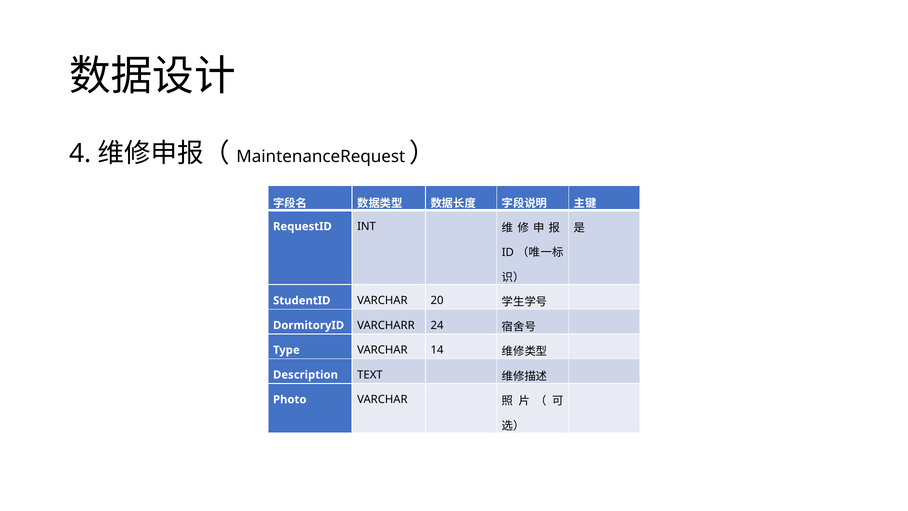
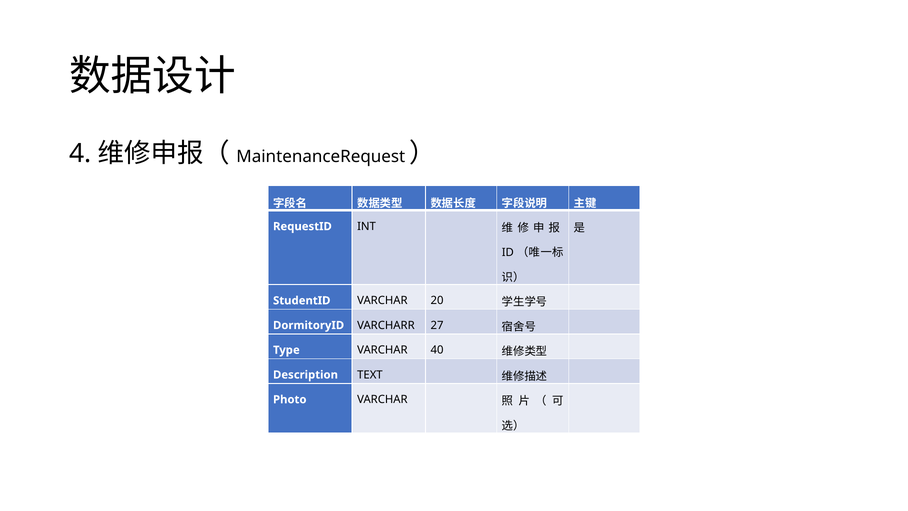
24: 24 -> 27
14: 14 -> 40
